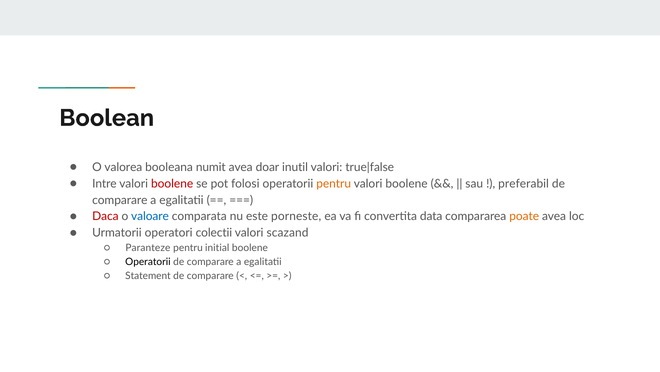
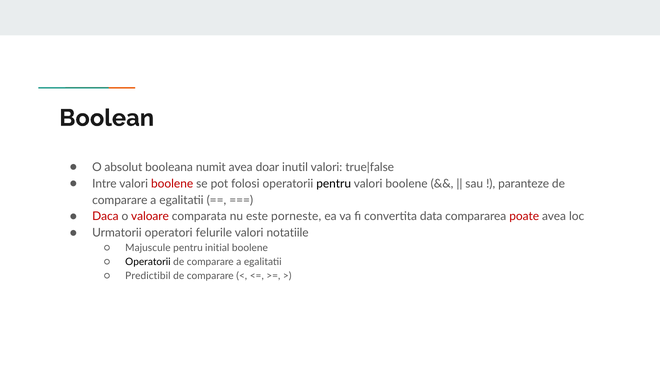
valorea: valorea -> absolut
pentru at (334, 183) colour: orange -> black
preferabil: preferabil -> paranteze
valoare colour: blue -> red
poate colour: orange -> red
colectii: colectii -> felurile
scazand: scazand -> notatiile
Paranteze: Paranteze -> Majuscule
Statement: Statement -> Predictibil
